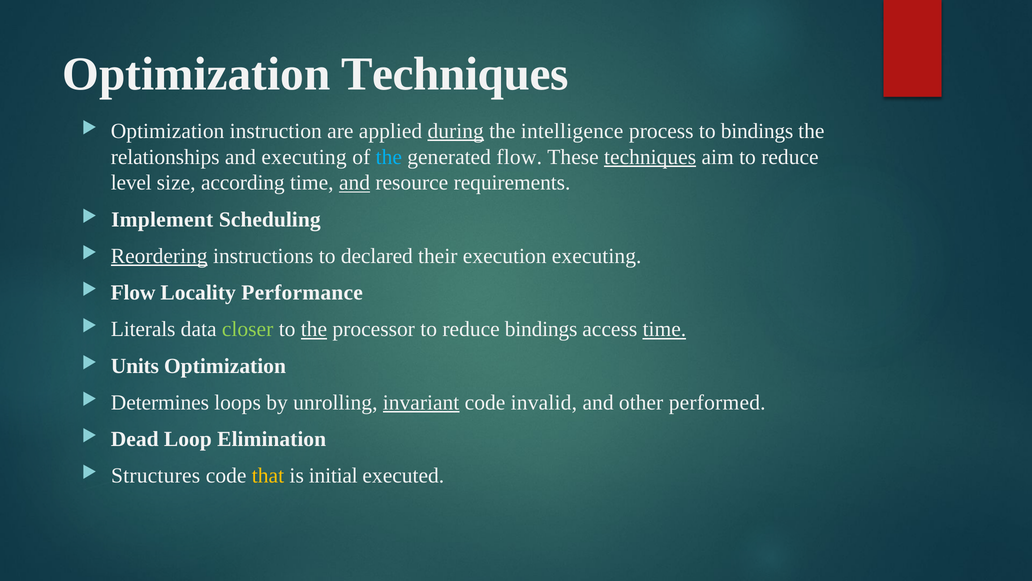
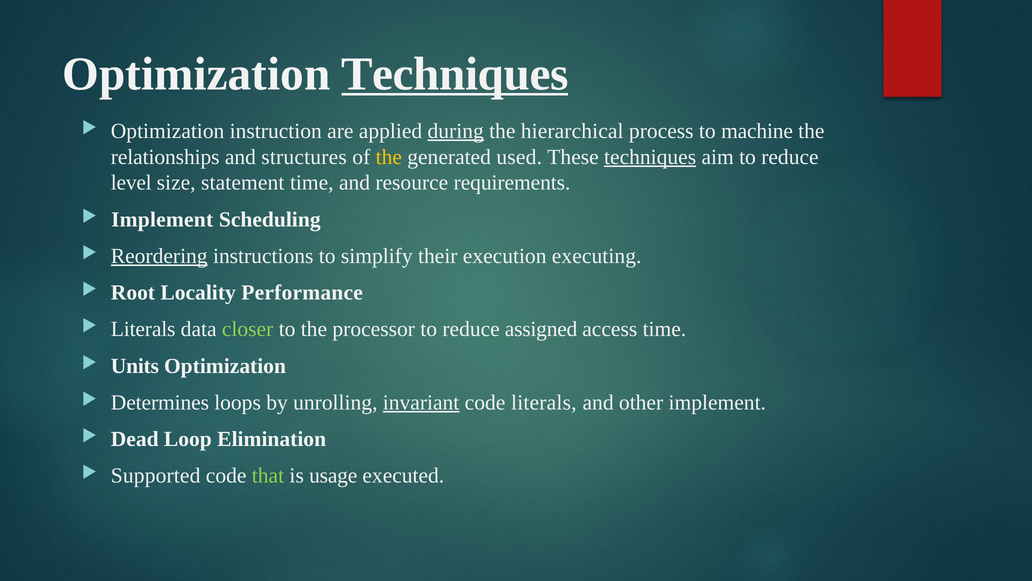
Techniques at (455, 74) underline: none -> present
intelligence: intelligence -> hierarchical
to bindings: bindings -> machine
and executing: executing -> structures
the at (389, 157) colour: light blue -> yellow
generated flow: flow -> used
according: according -> statement
and at (355, 183) underline: present -> none
declared: declared -> simplify
Flow at (133, 292): Flow -> Root
the at (314, 329) underline: present -> none
reduce bindings: bindings -> assigned
time at (664, 329) underline: present -> none
code invalid: invalid -> literals
other performed: performed -> implement
Structures: Structures -> Supported
that colour: yellow -> light green
initial: initial -> usage
